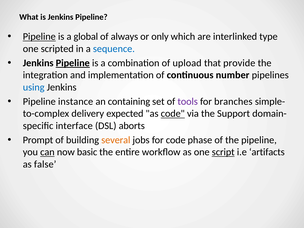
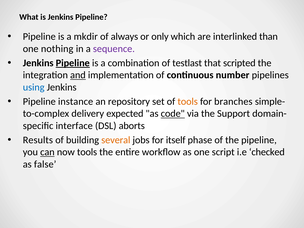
Pipeline at (39, 37) underline: present -> none
global: global -> mkdir
type: type -> than
scripted: scripted -> nothing
sequence colour: blue -> purple
upload: upload -> testlast
provide: provide -> scripted
and underline: none -> present
containing: containing -> repository
tools at (188, 101) colour: purple -> orange
Prompt: Prompt -> Results
for code: code -> itself
now basic: basic -> tools
script underline: present -> none
artifacts: artifacts -> checked
